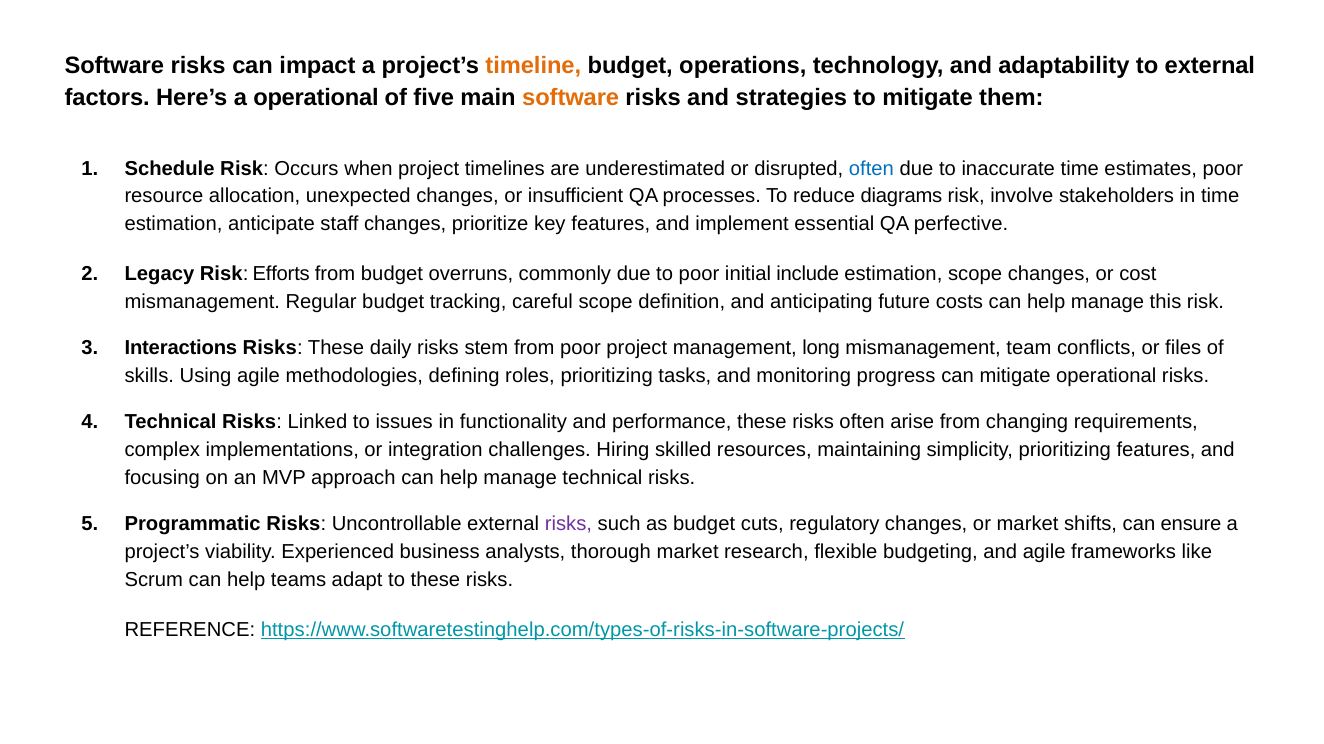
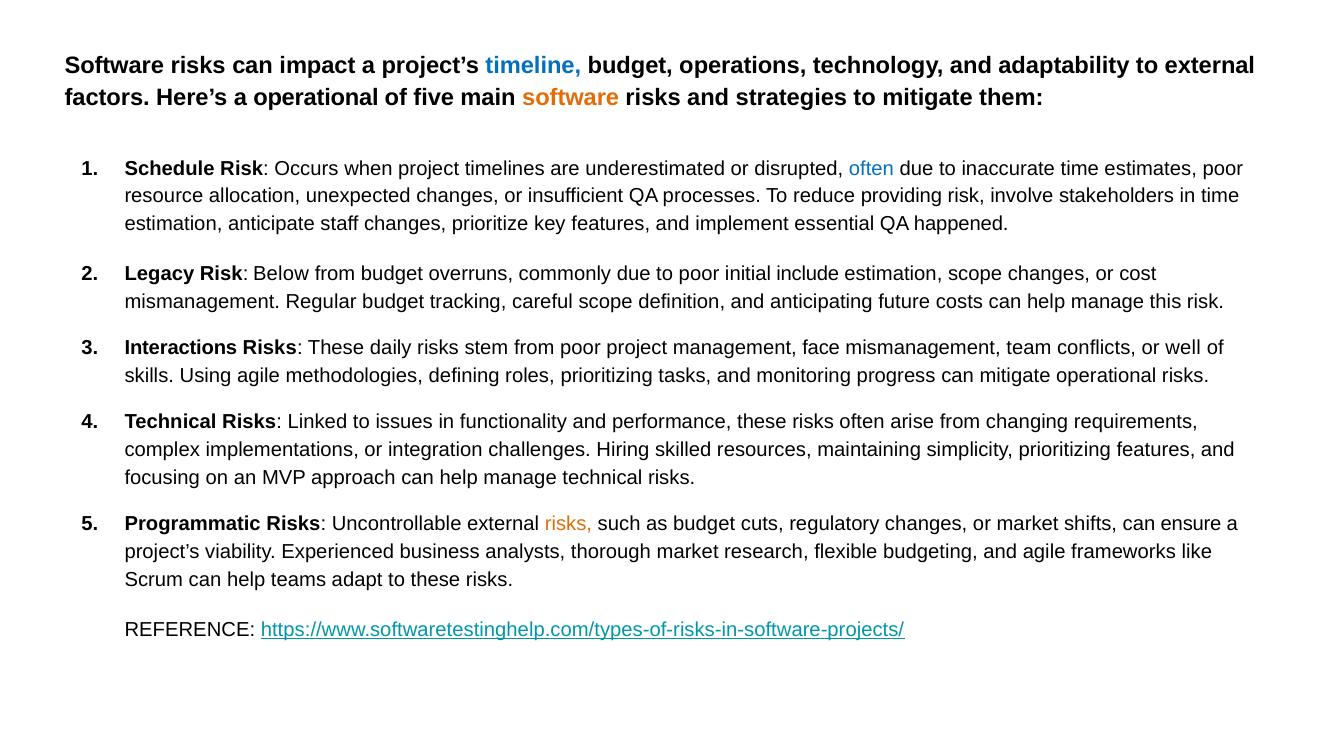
timeline colour: orange -> blue
diagrams: diagrams -> providing
perfective: perfective -> happened
Efforts: Efforts -> Below
long: long -> face
files: files -> well
risks at (568, 525) colour: purple -> orange
